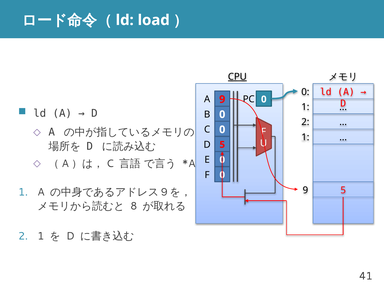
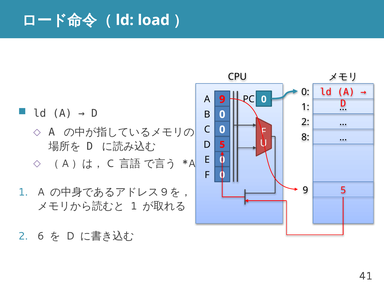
CPU underline: present -> none
1 at (305, 137): 1 -> 8
8 at (134, 206): 8 -> 1
1 at (41, 236): 1 -> 6
